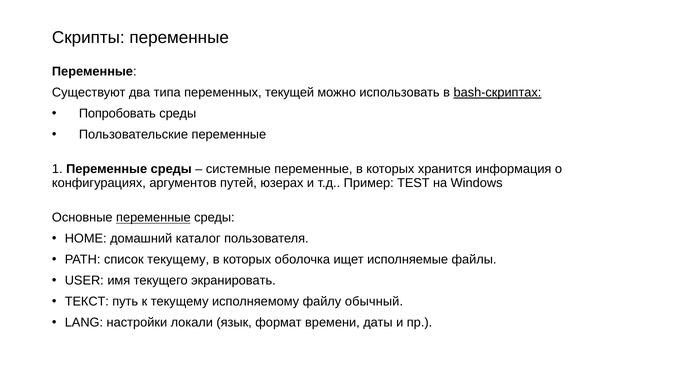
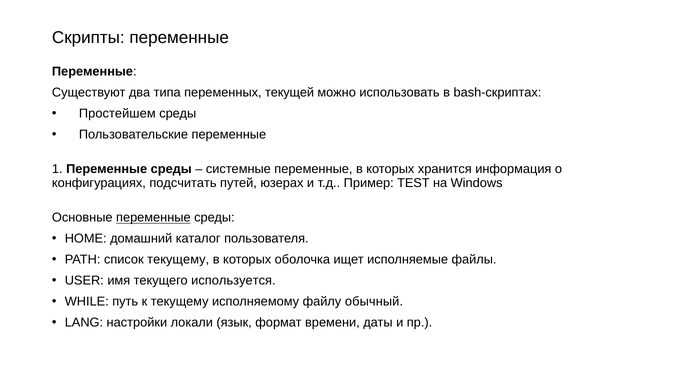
bash-скриптах underline: present -> none
Попробовать: Попробовать -> Простейшем
аргументов: аргументов -> подсчитать
экранировать: экранировать -> используется
ТЕКСТ: ТЕКСТ -> WHILE
